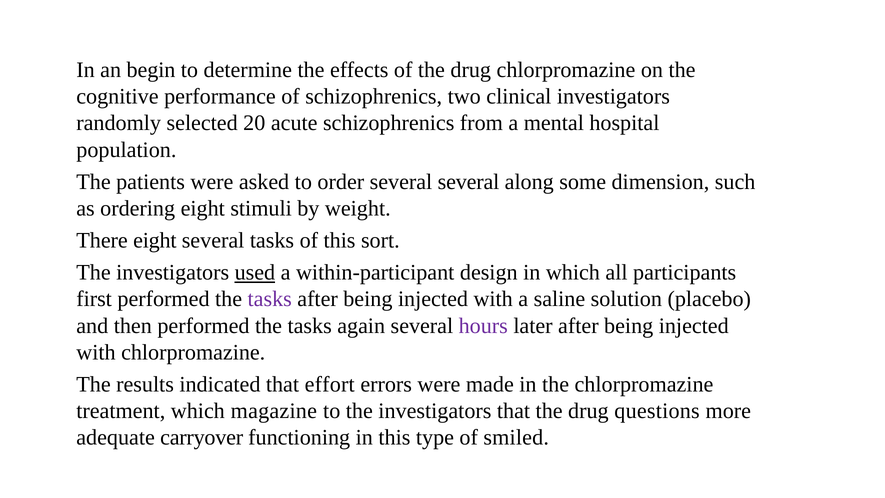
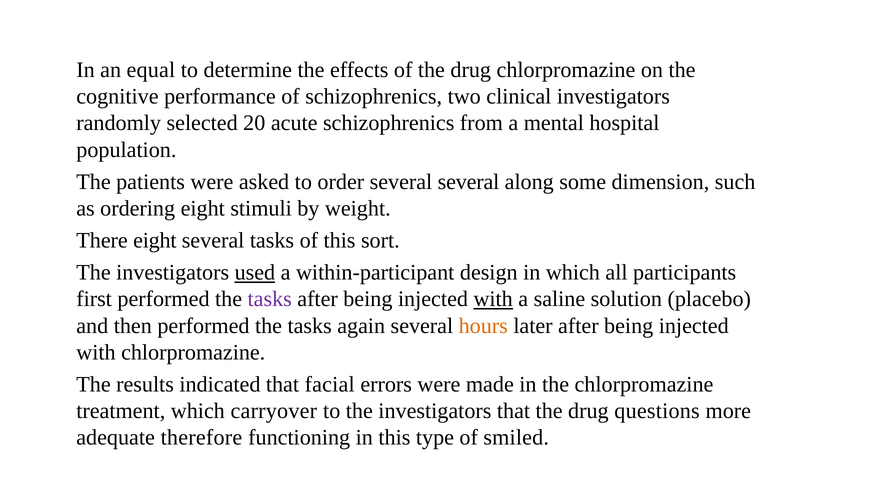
begin: begin -> equal
with at (493, 299) underline: none -> present
hours colour: purple -> orange
effort: effort -> facial
magazine: magazine -> carryover
carryover: carryover -> therefore
